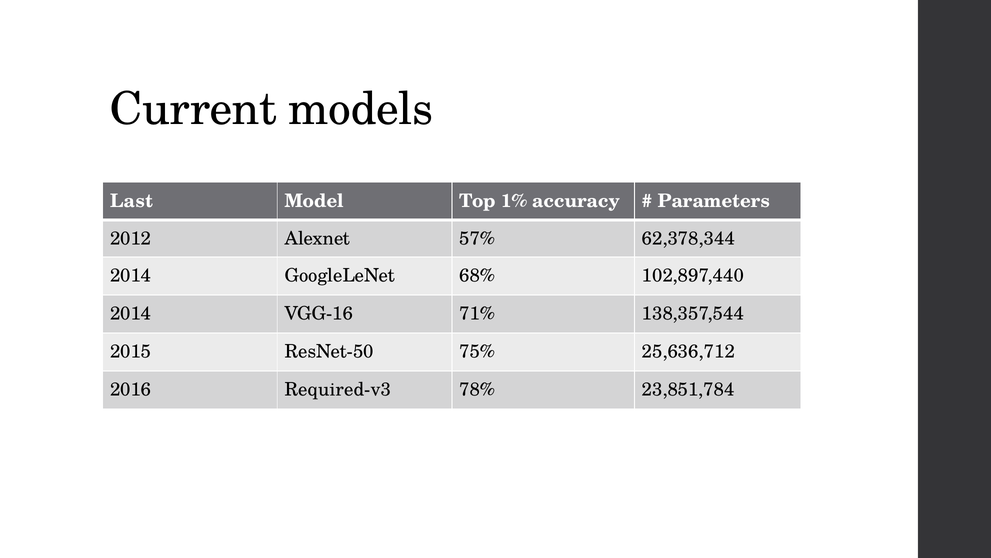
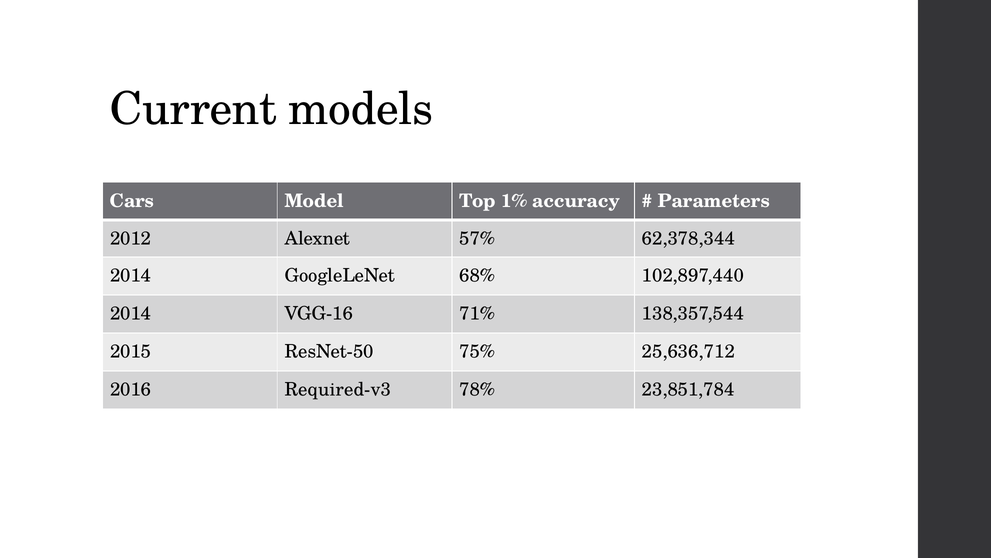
Last: Last -> Cars
